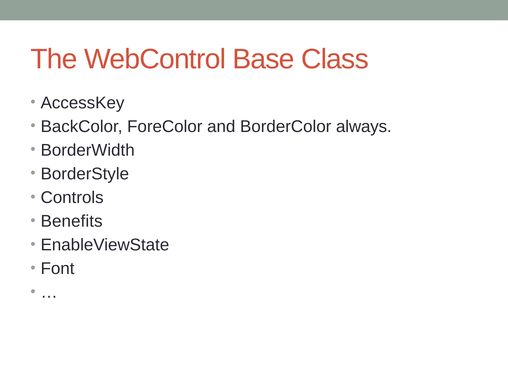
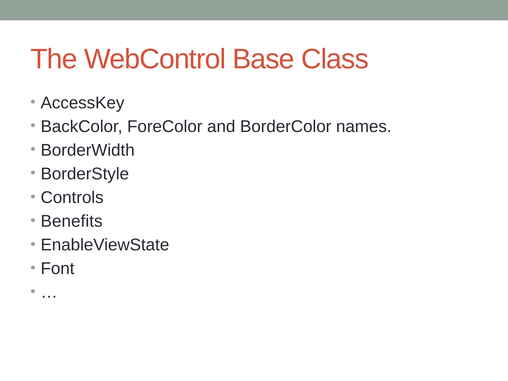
always: always -> names
